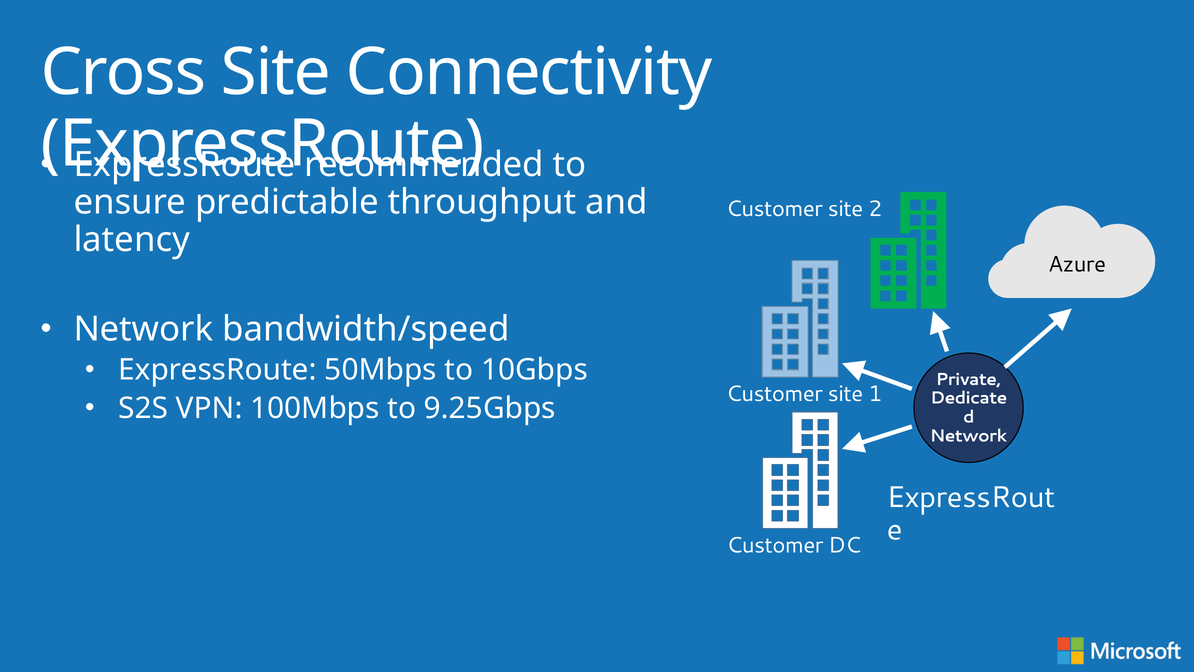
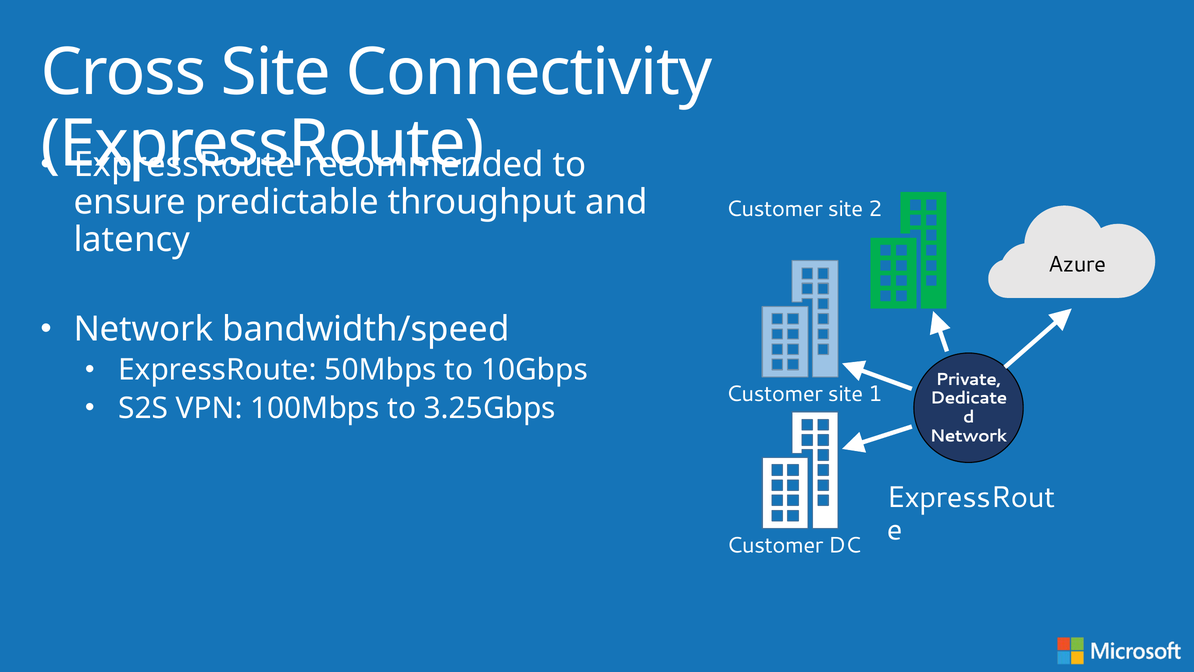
9.25Gbps: 9.25Gbps -> 3.25Gbps
